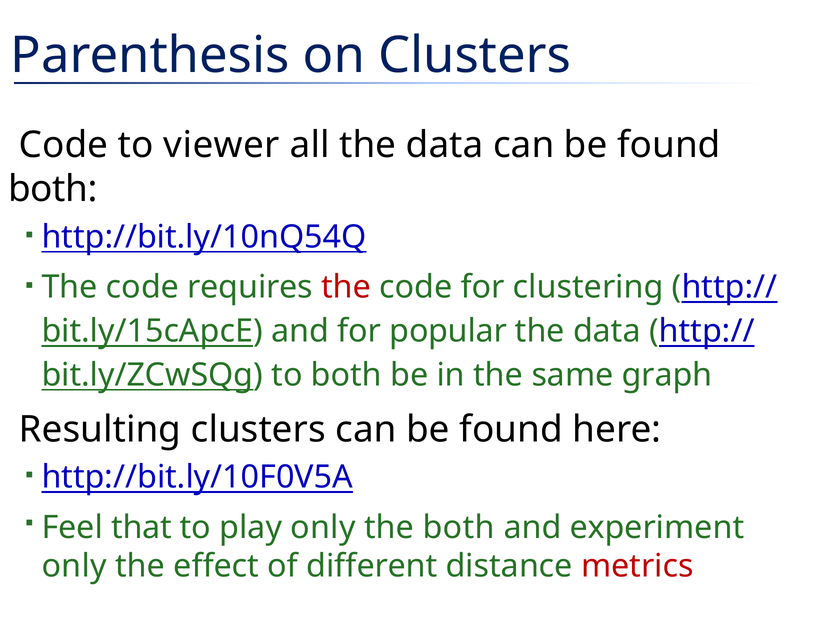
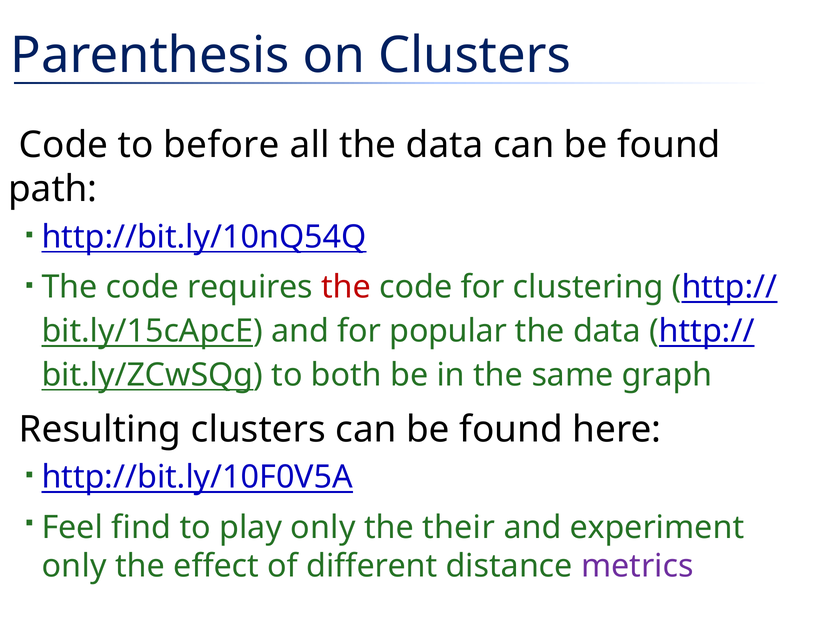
viewer: viewer -> before
both at (53, 189): both -> path
that: that -> find
the both: both -> their
metrics colour: red -> purple
